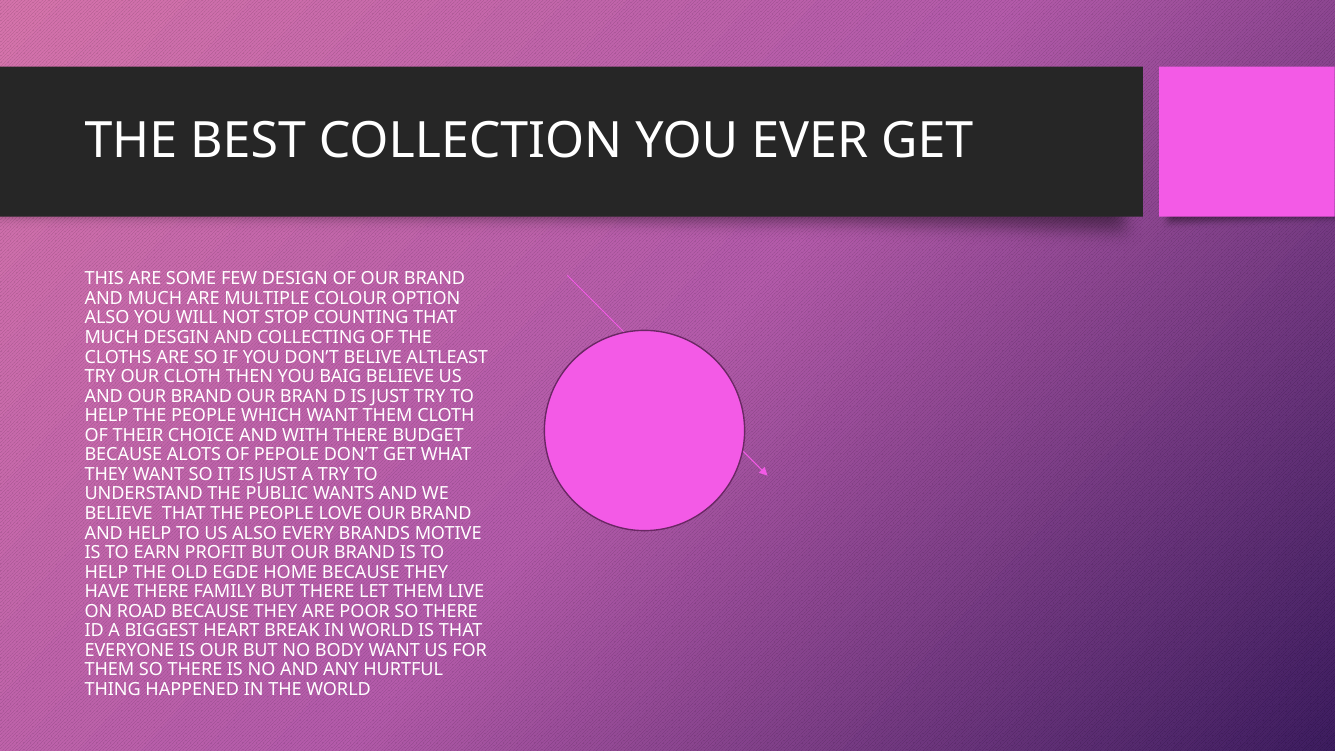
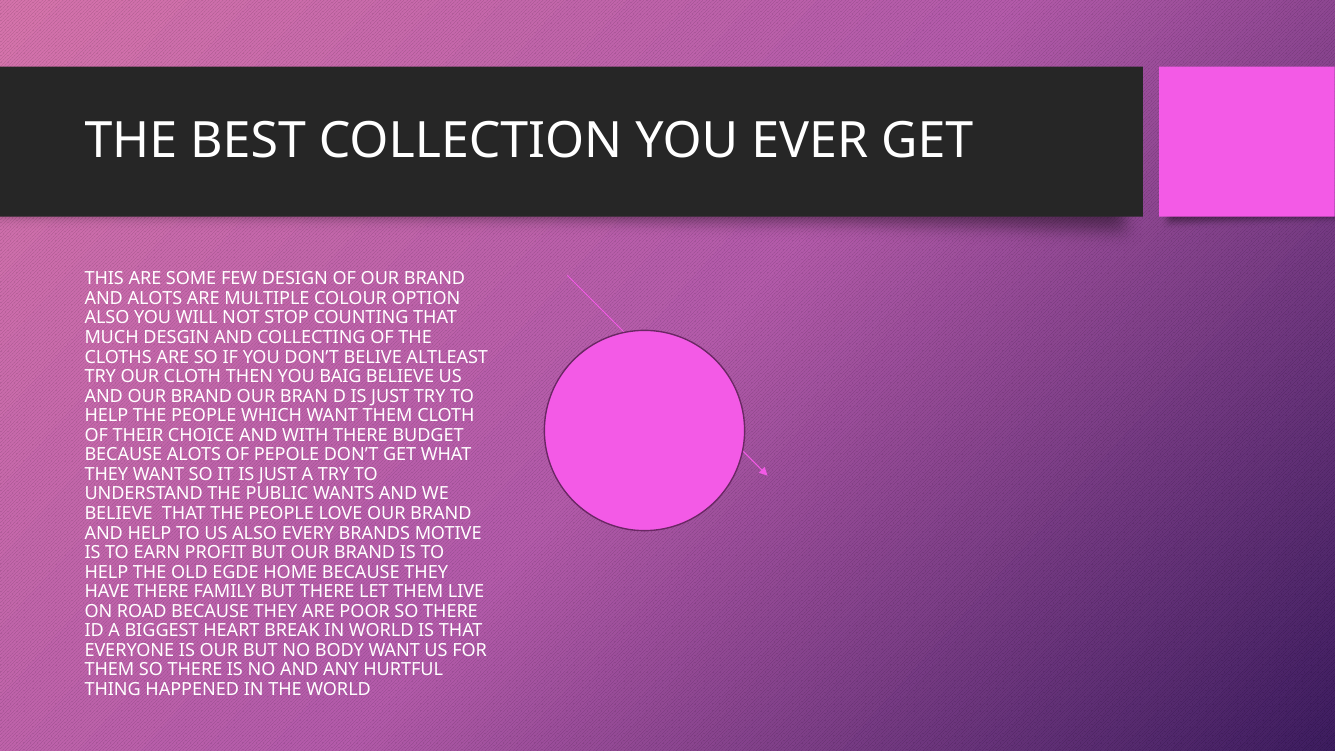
AND MUCH: MUCH -> ALOTS
